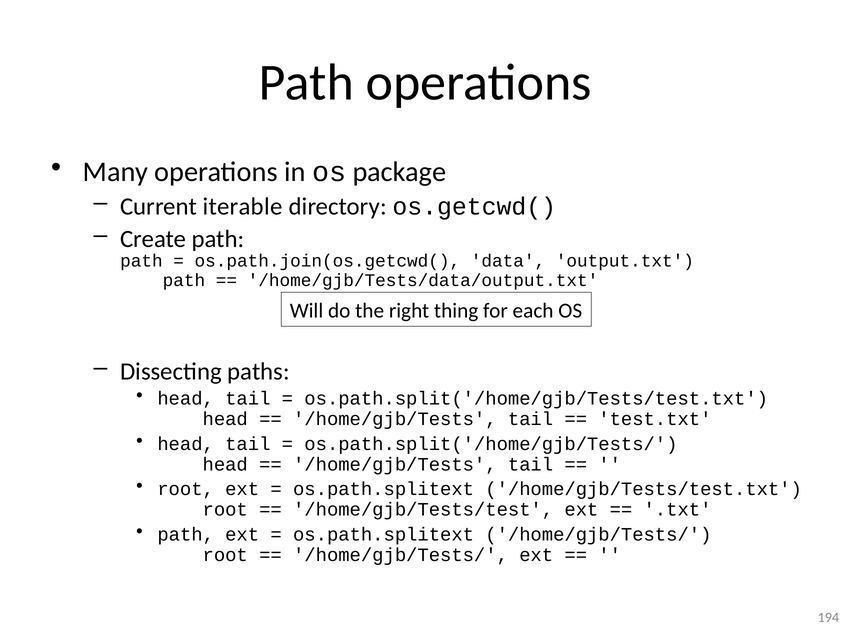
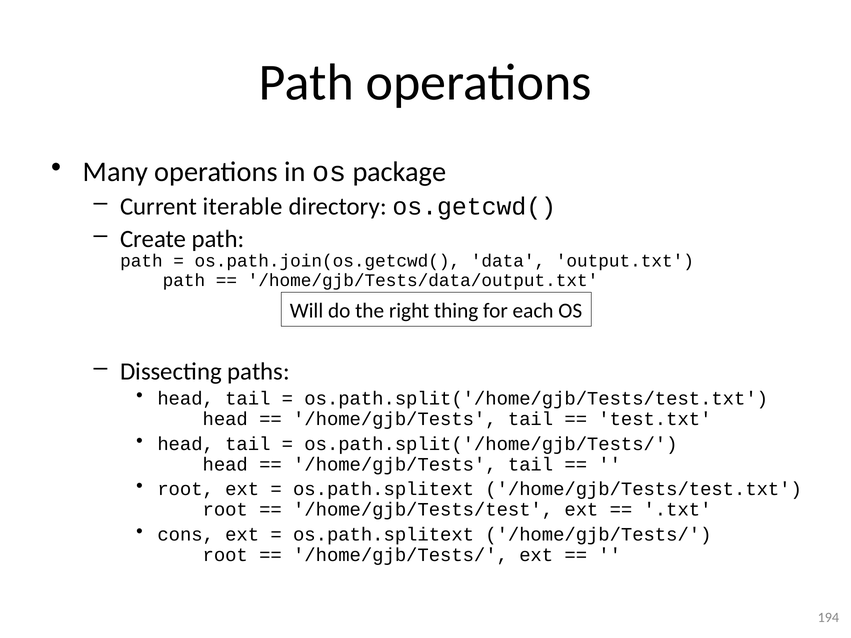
path at (186, 535): path -> cons
